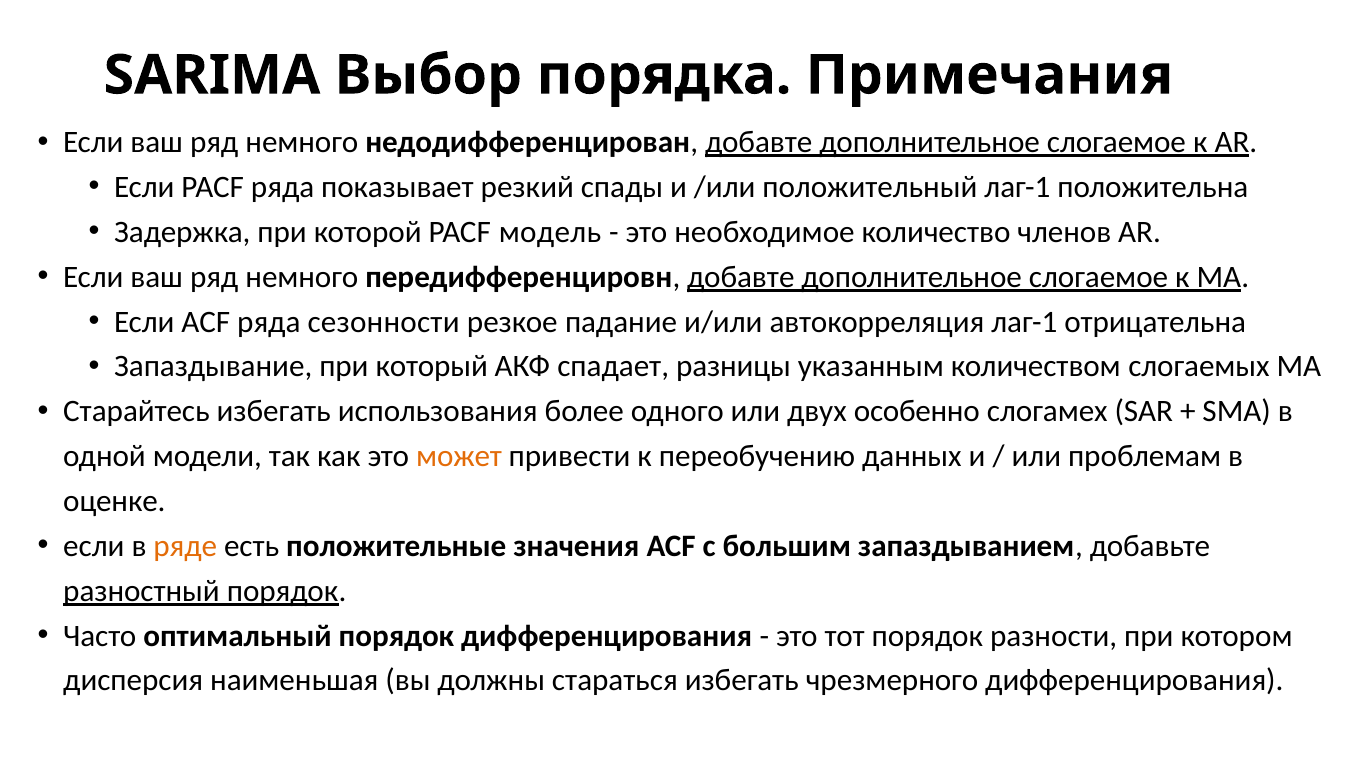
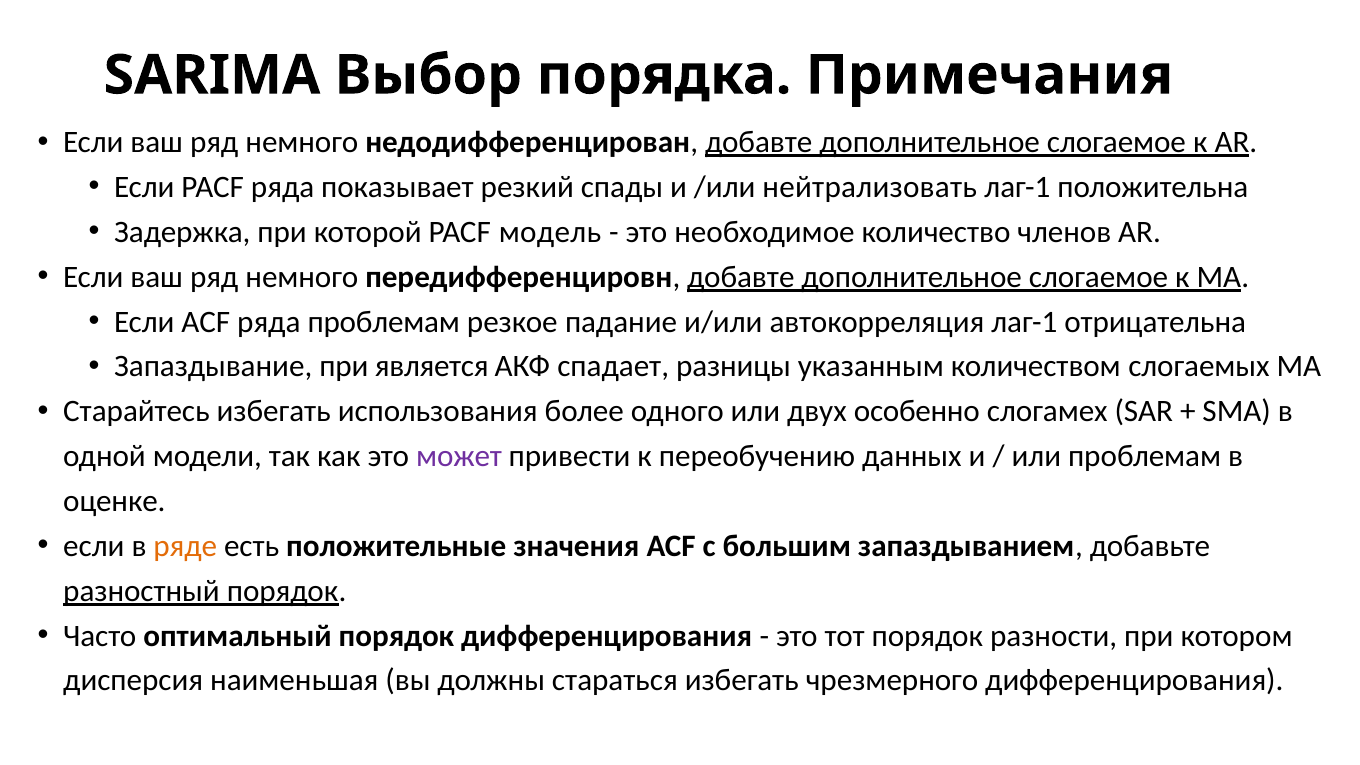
положительный: положительный -> нейтрализовать
ряда сезонности: сезонности -> проблемам
который: который -> является
может colour: orange -> purple
